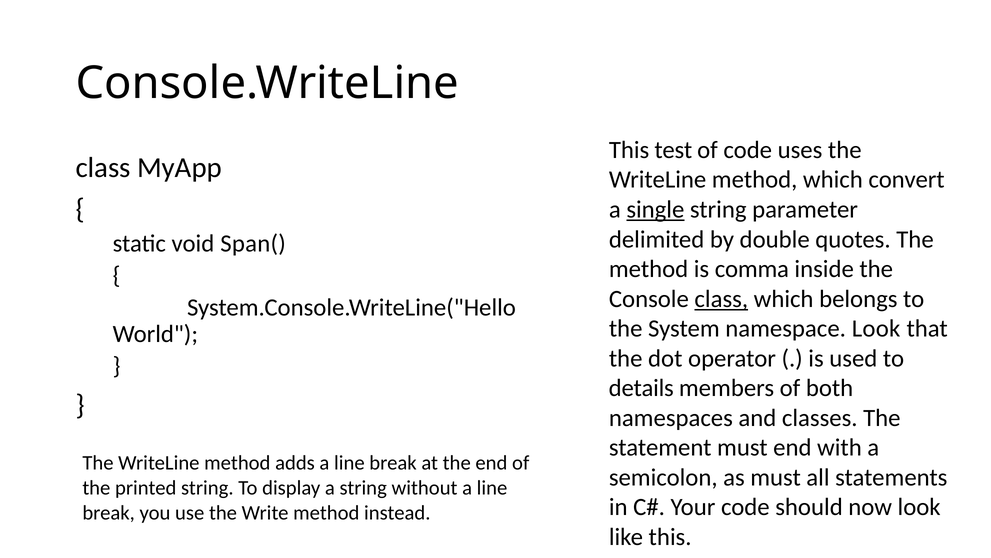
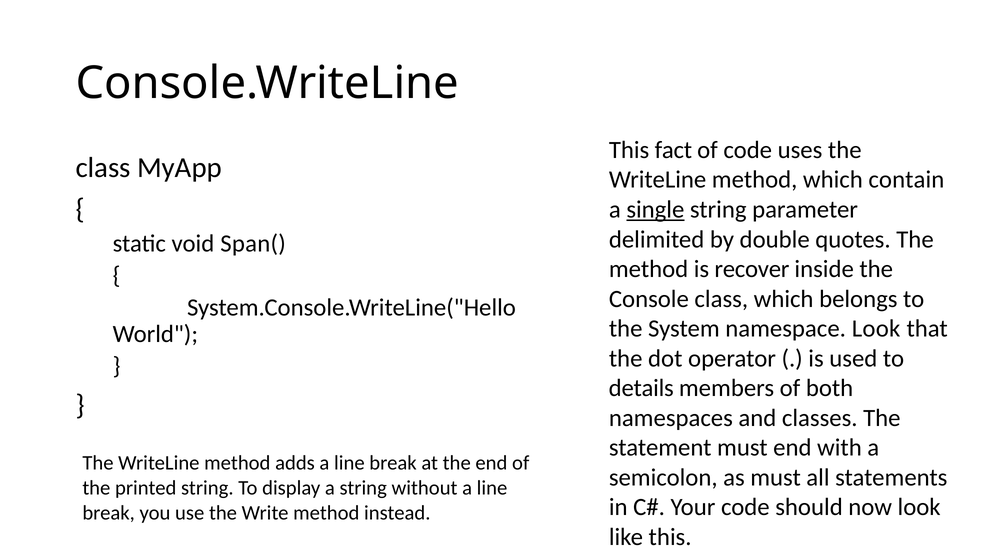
test: test -> fact
convert: convert -> contain
comma: comma -> recover
class at (721, 299) underline: present -> none
